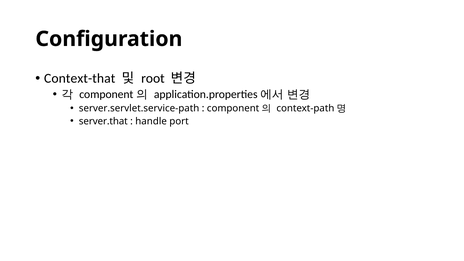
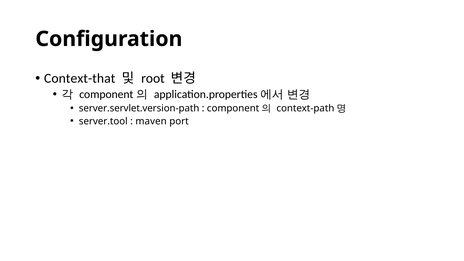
server.servlet.service-path: server.servlet.service-path -> server.servlet.version-path
server.that: server.that -> server.tool
handle: handle -> maven
